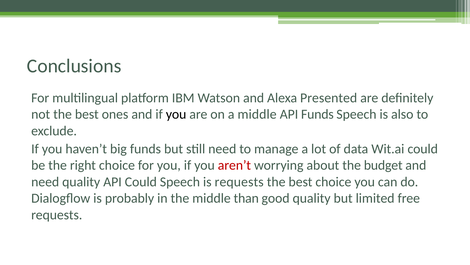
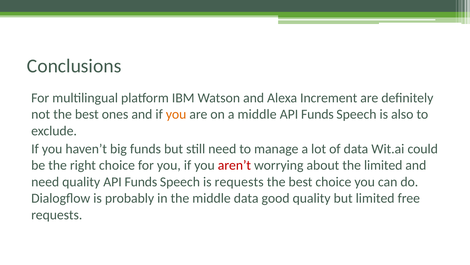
Presented: Presented -> Increment
you at (176, 114) colour: black -> orange
the budget: budget -> limited
quality API Could: Could -> Funds
middle than: than -> data
